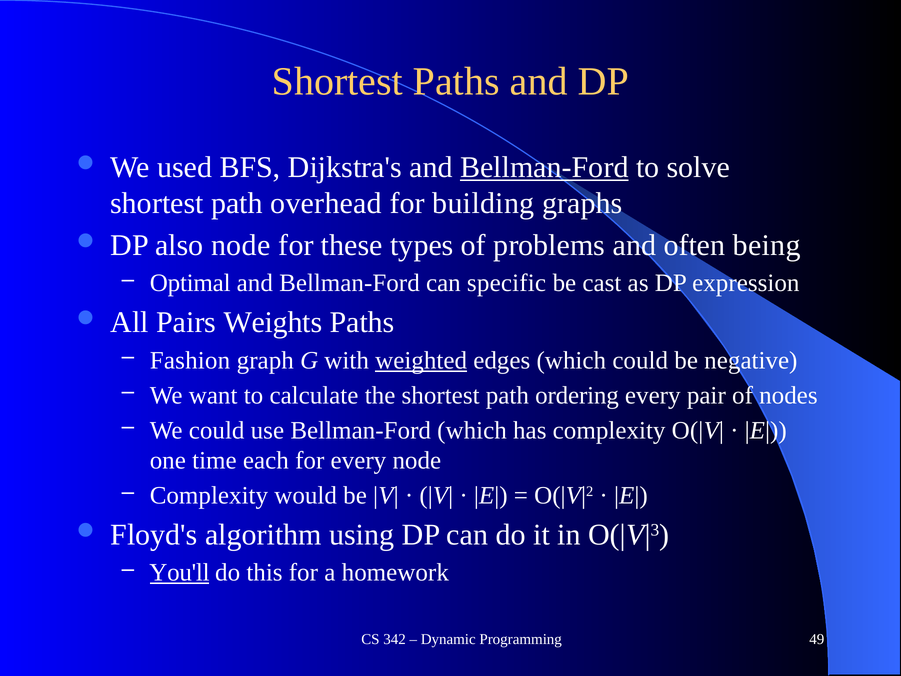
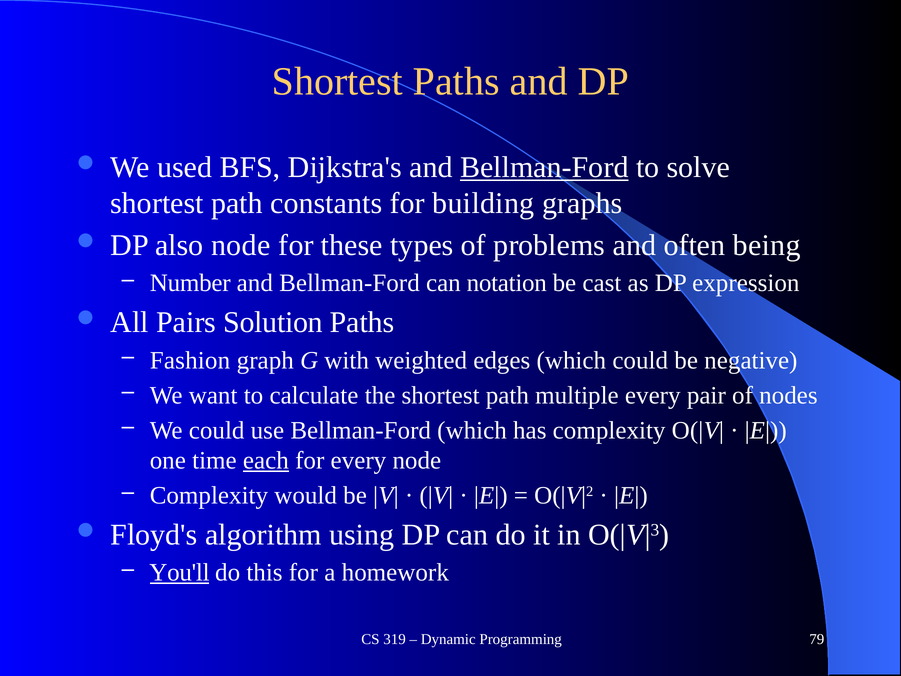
overhead: overhead -> constants
Optimal: Optimal -> Number
specific: specific -> notation
Weights: Weights -> Solution
weighted underline: present -> none
ordering: ordering -> multiple
each underline: none -> present
342: 342 -> 319
49: 49 -> 79
